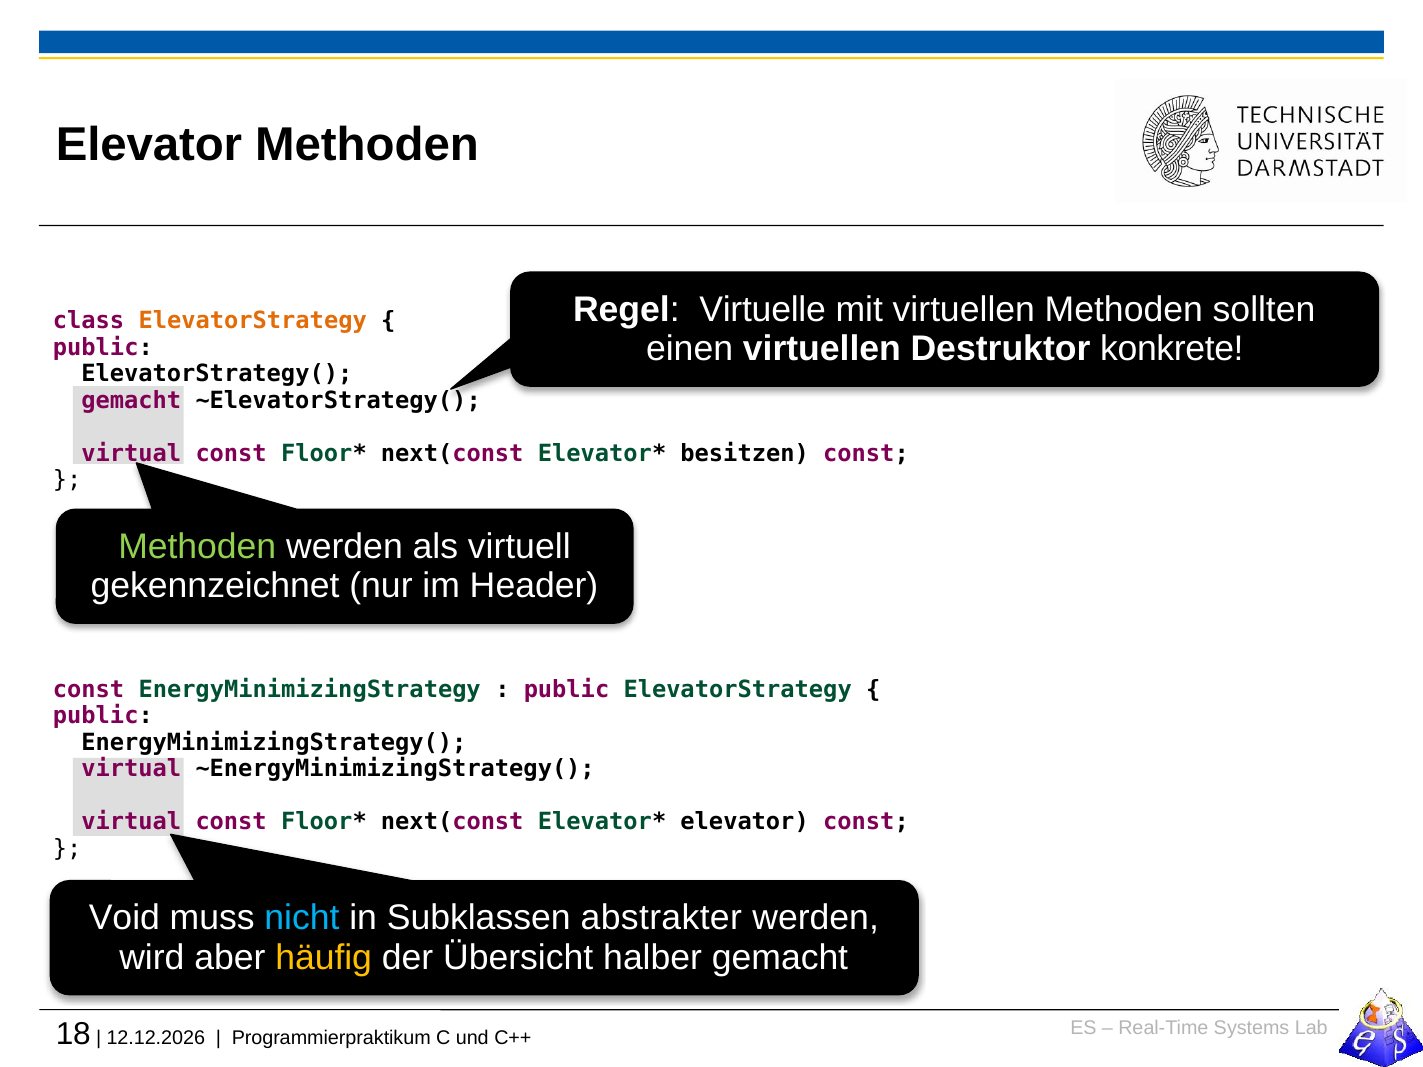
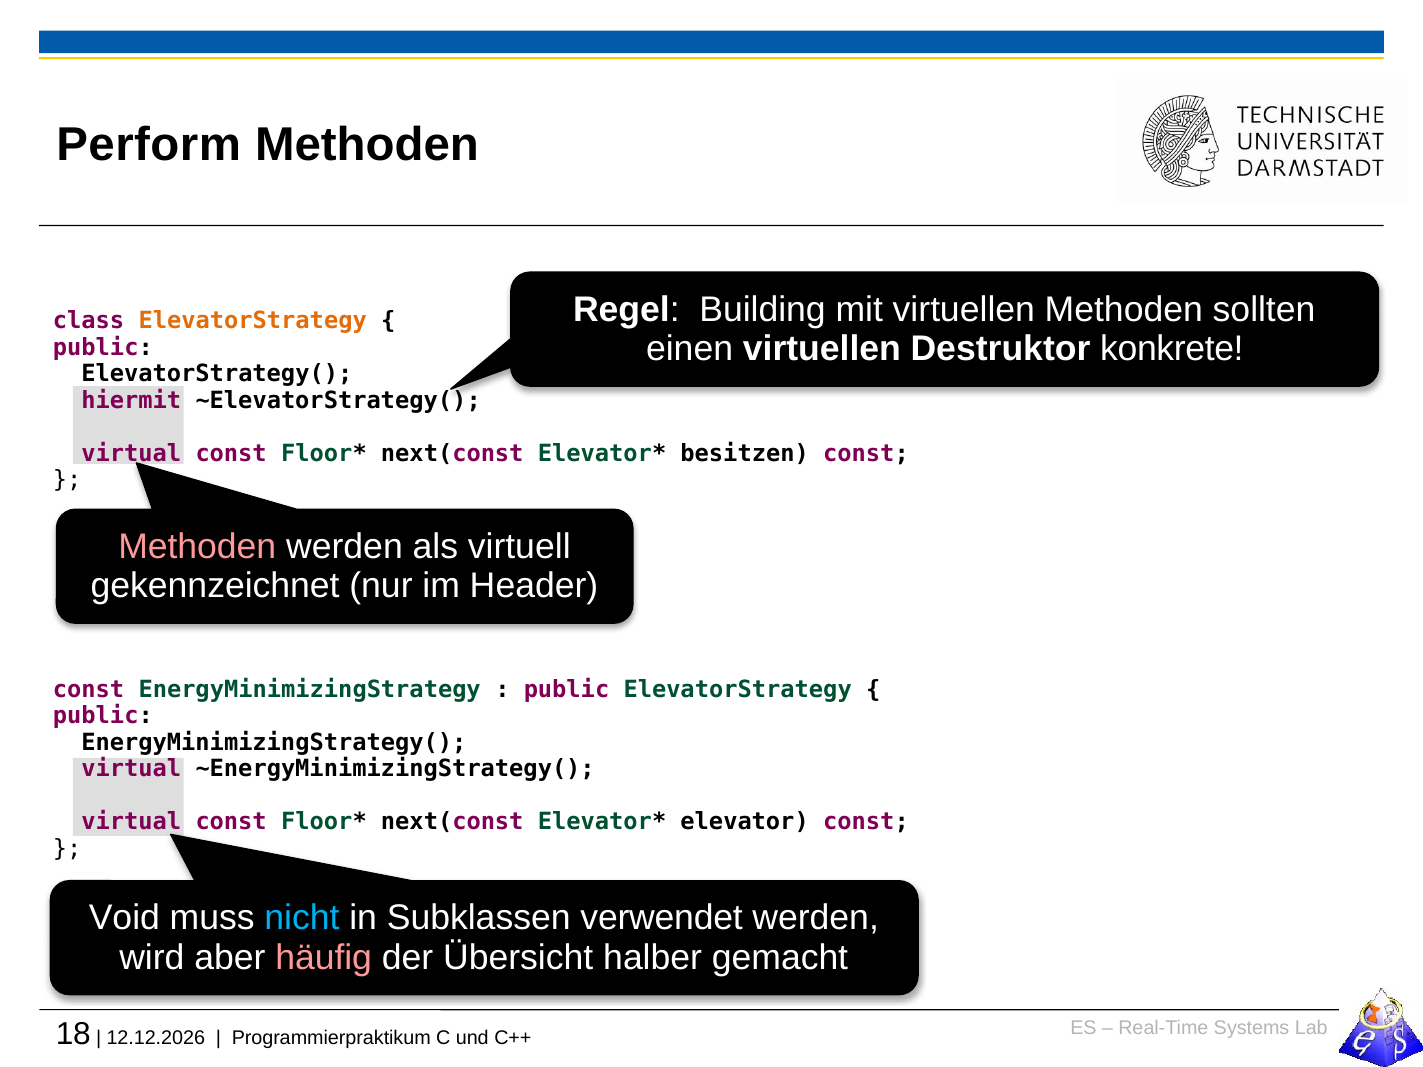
Elevator at (149, 145): Elevator -> Perform
Virtuelle: Virtuelle -> Building
gemacht at (131, 401): gemacht -> hiermit
Methoden at (197, 547) colour: light green -> pink
abstrakter: abstrakter -> verwendet
häufig colour: yellow -> pink
